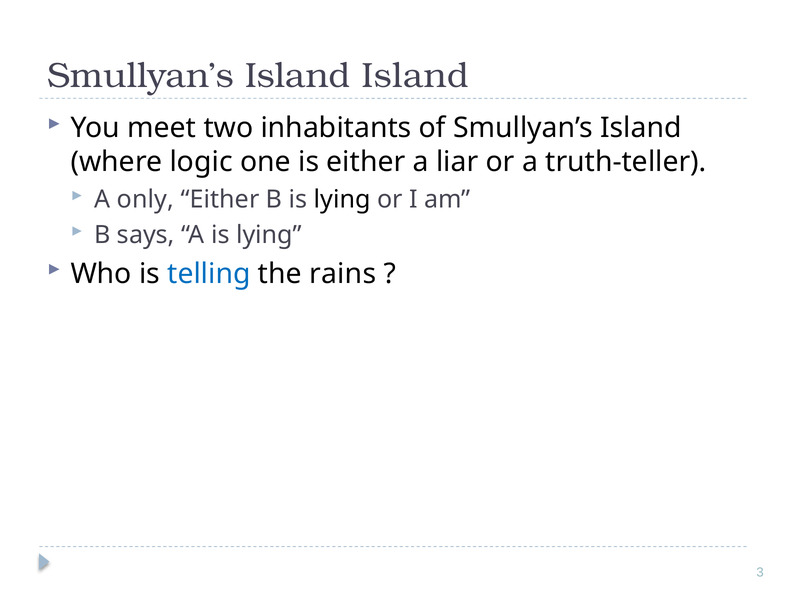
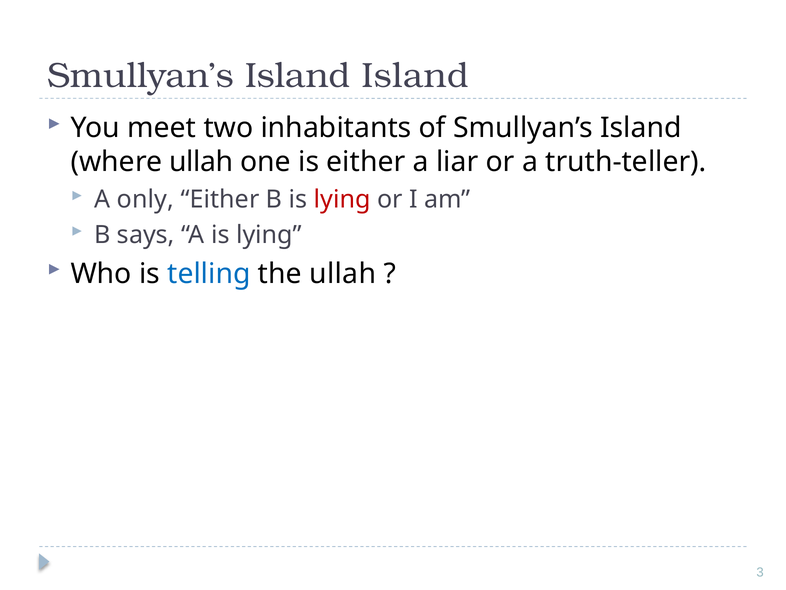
where logic: logic -> ullah
lying at (342, 199) colour: black -> red
the rains: rains -> ullah
